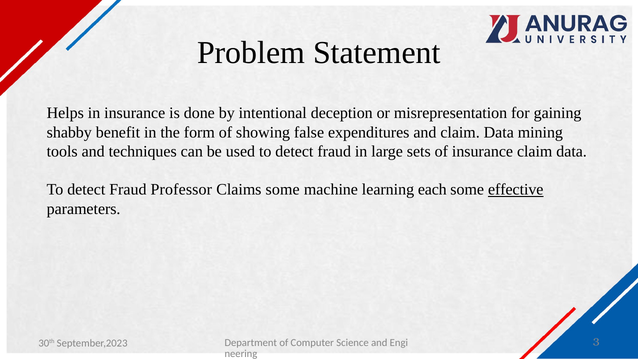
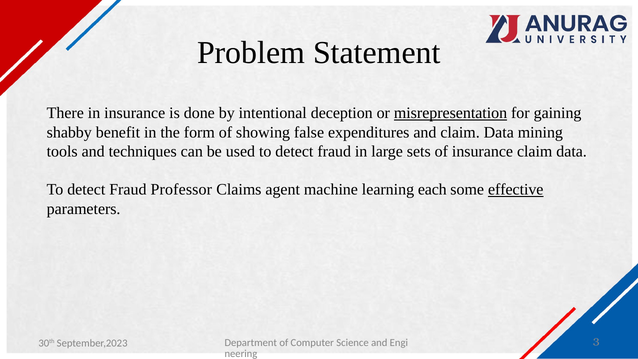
Helps: Helps -> There
misrepresentation underline: none -> present
Claims some: some -> agent
